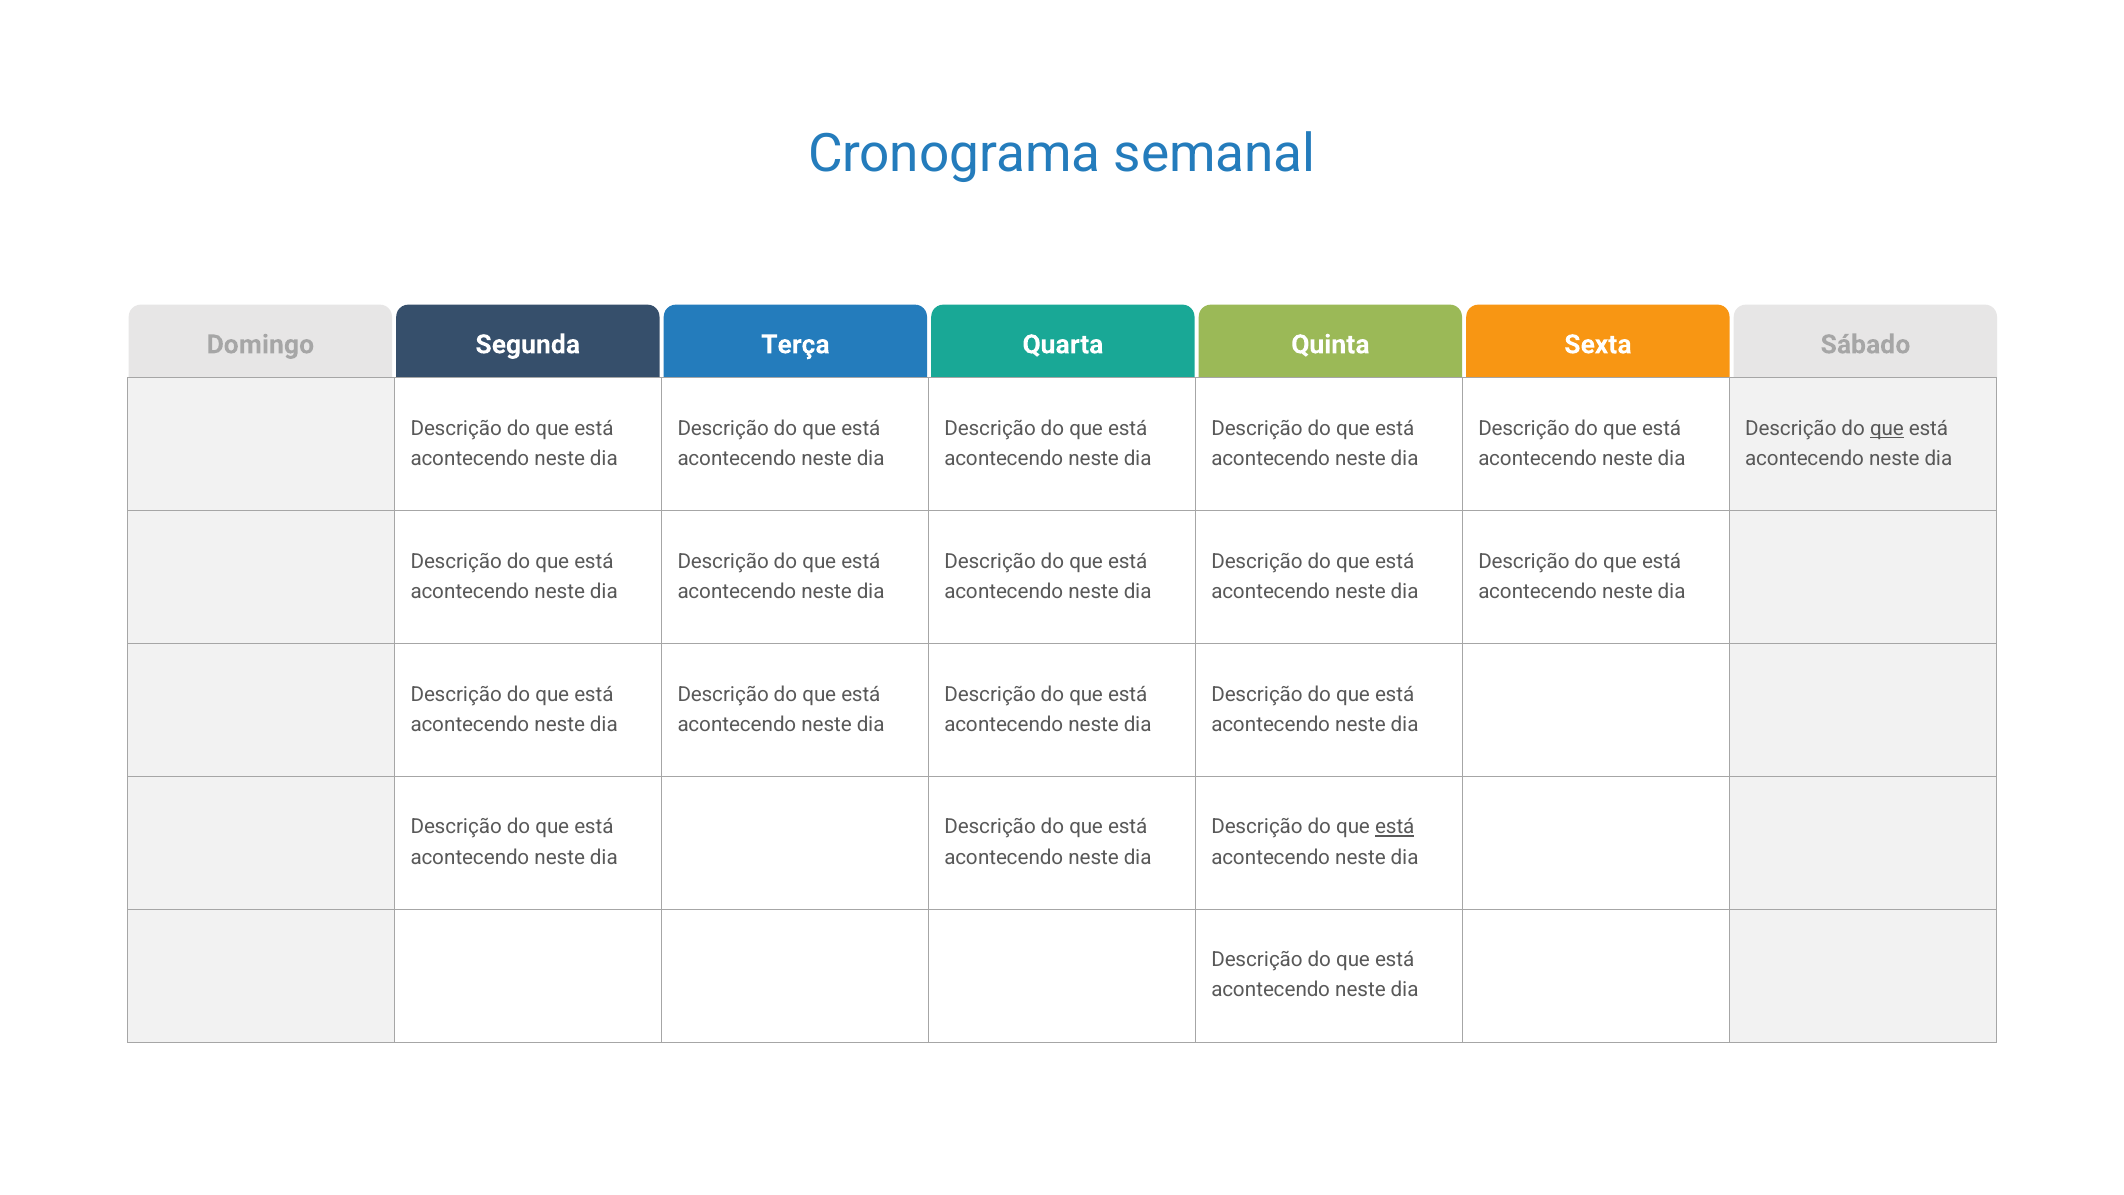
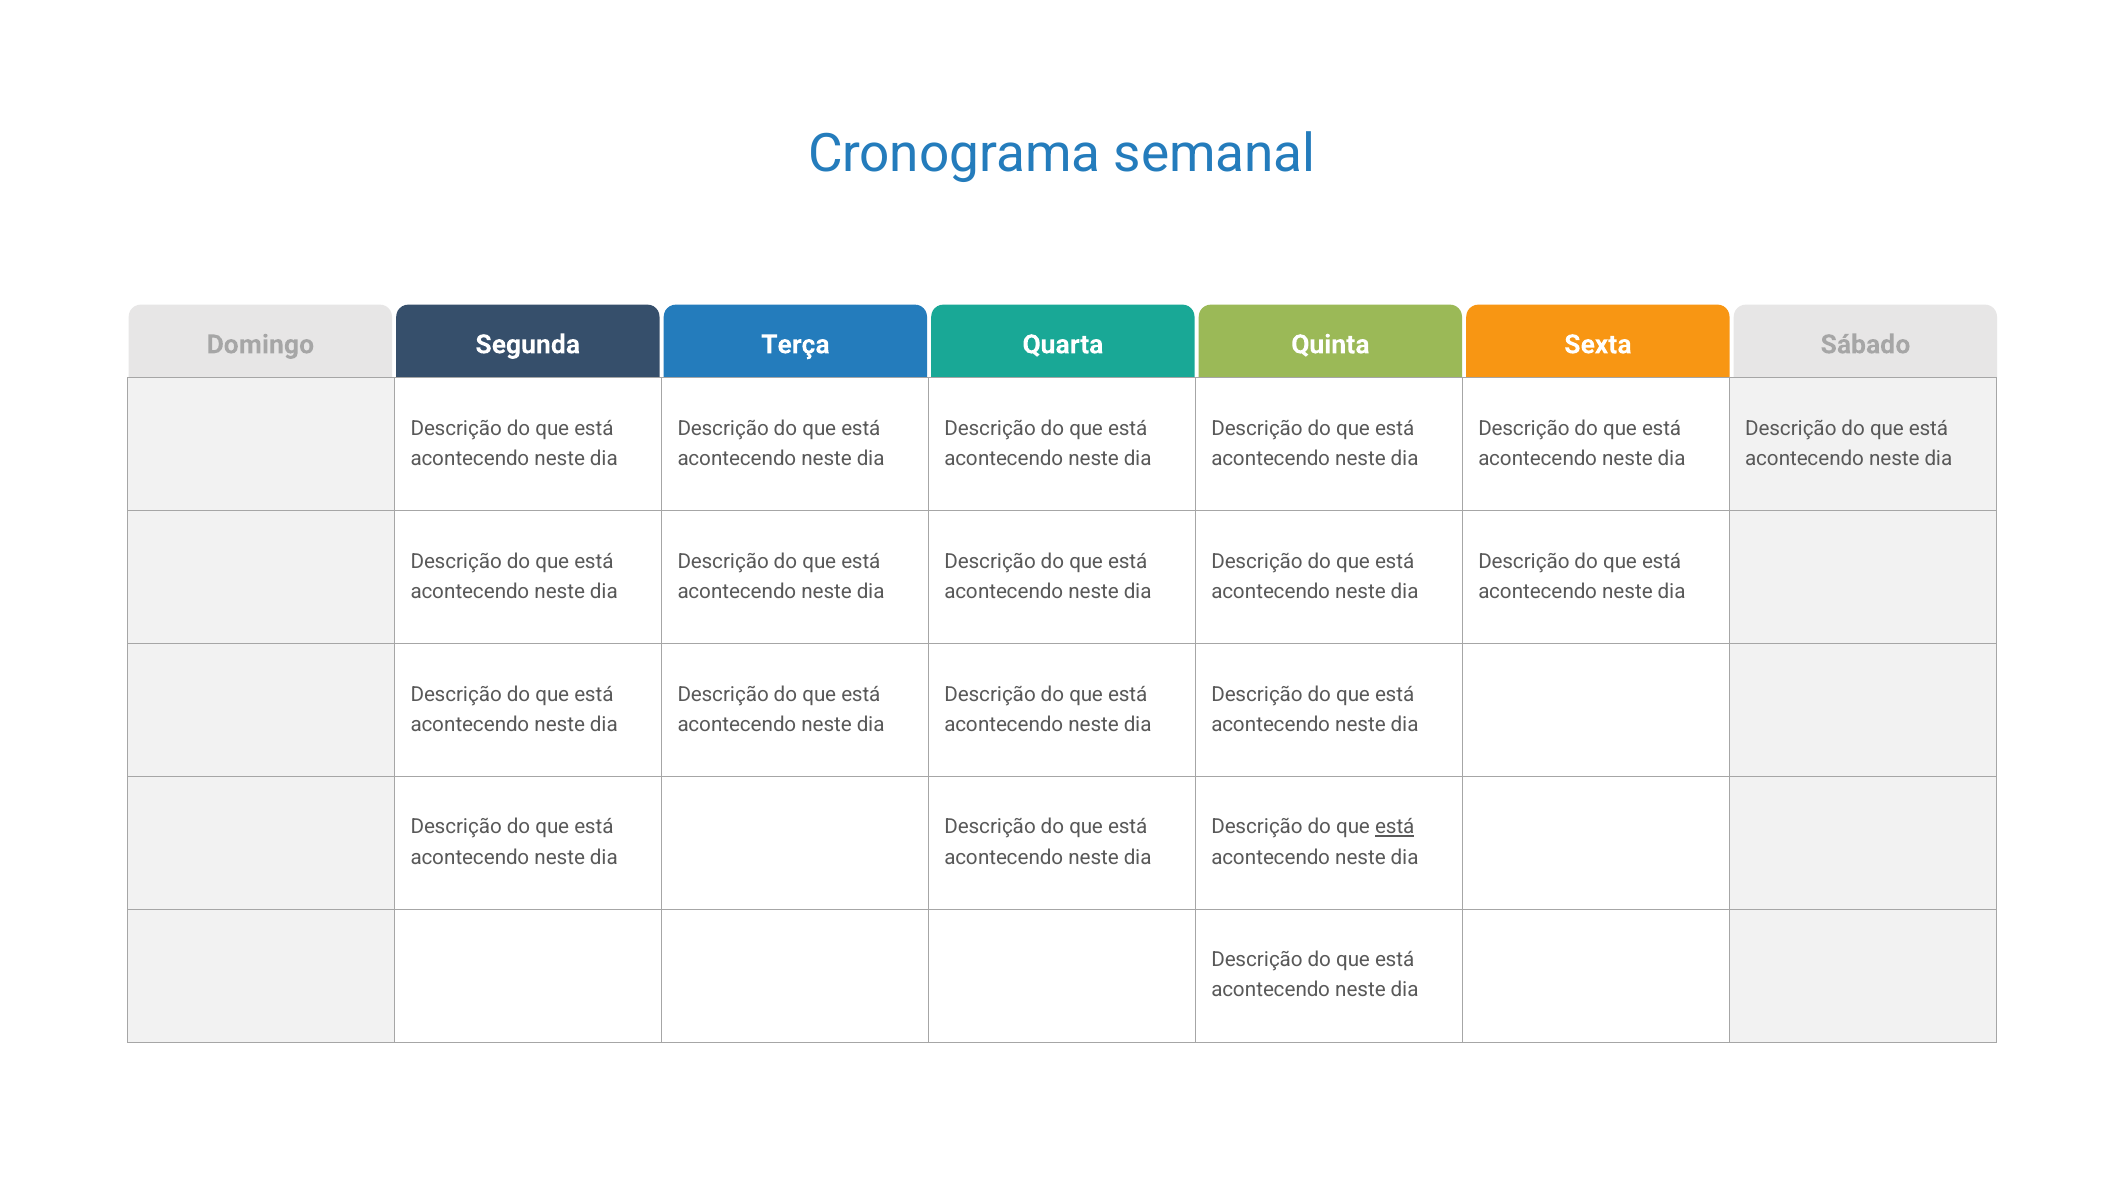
que at (1887, 428) underline: present -> none
